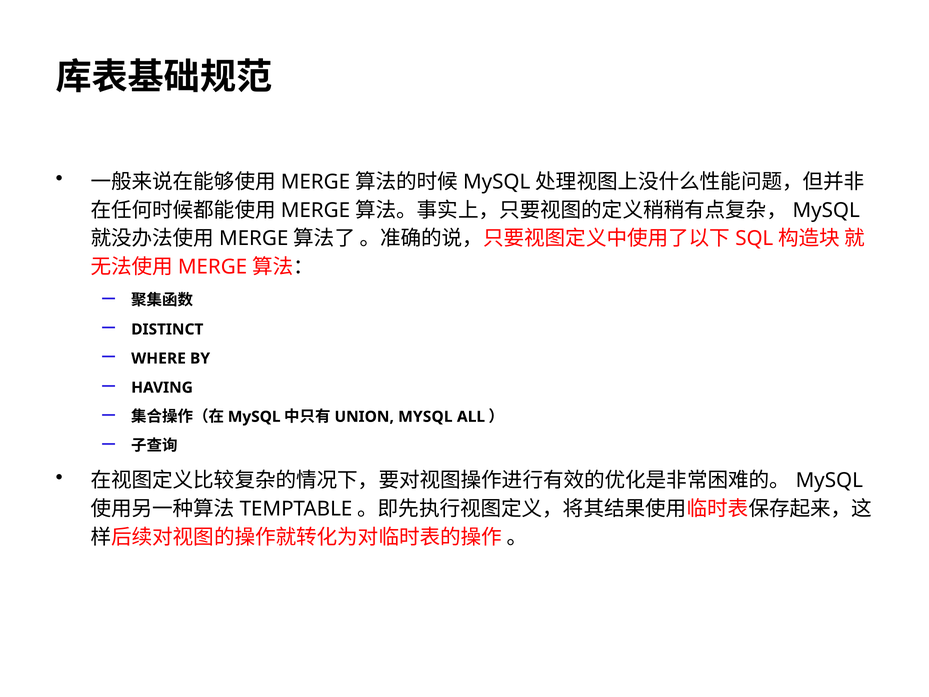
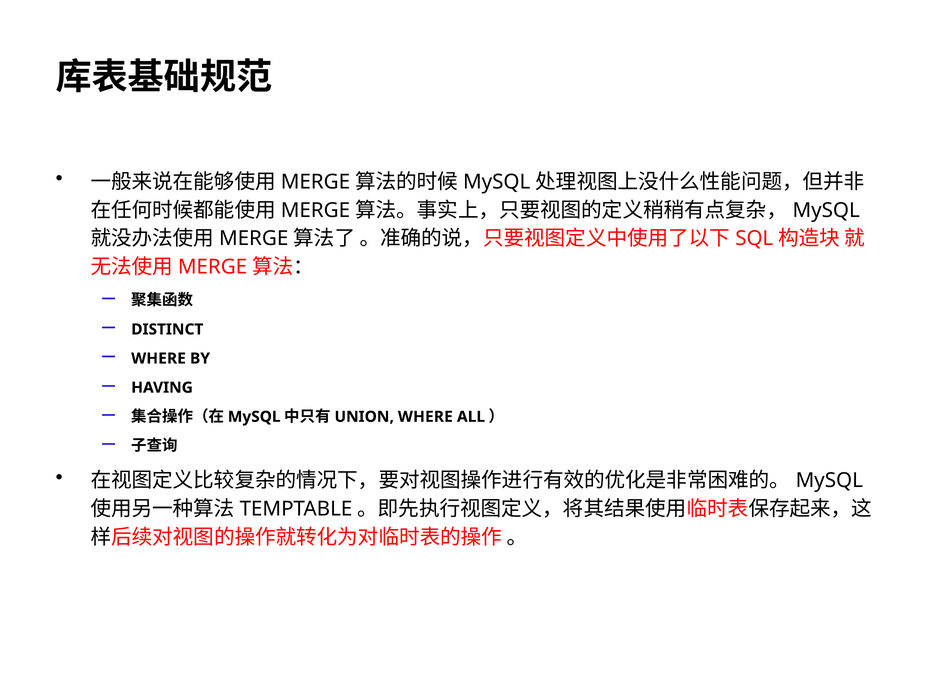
UNION MYSQL: MYSQL -> WHERE
